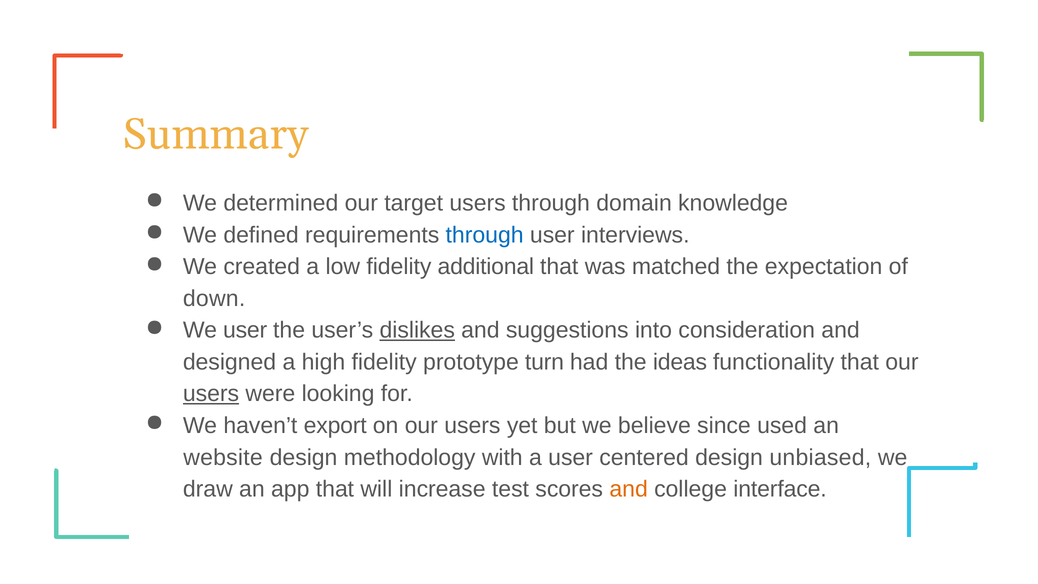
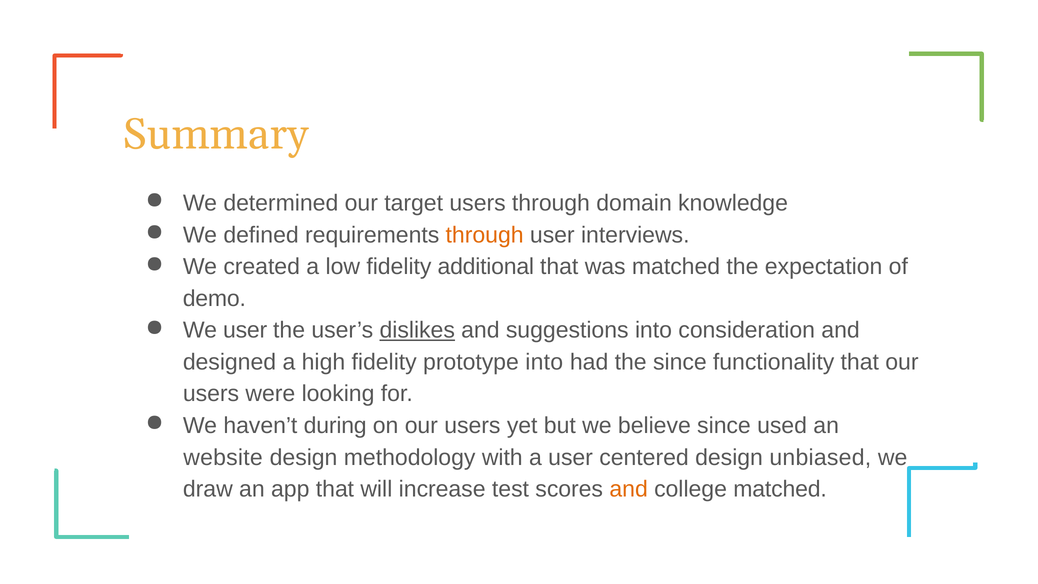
through at (485, 235) colour: blue -> orange
down: down -> demo
prototype turn: turn -> into
the ideas: ideas -> since
users at (211, 394) underline: present -> none
export: export -> during
college interface: interface -> matched
